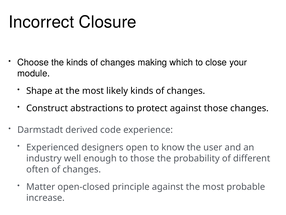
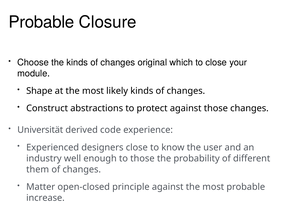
Incorrect at (41, 22): Incorrect -> Probable
making: making -> original
Darmstadt: Darmstadt -> Universität
designers open: open -> close
often: often -> them
